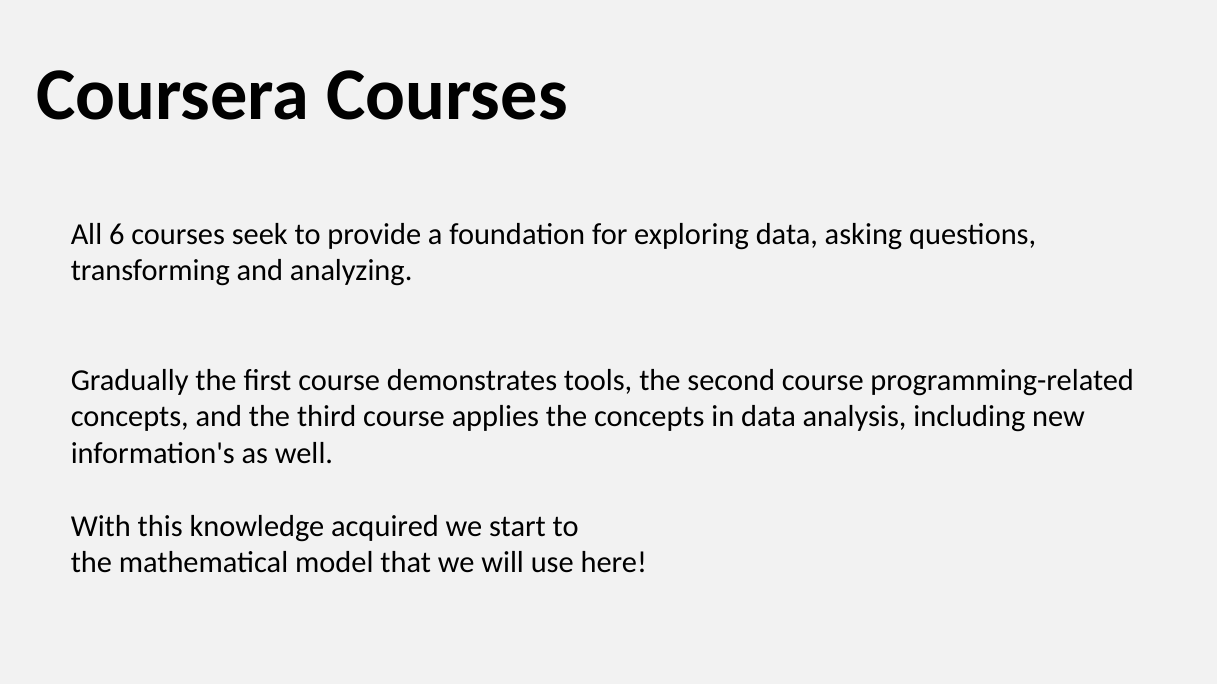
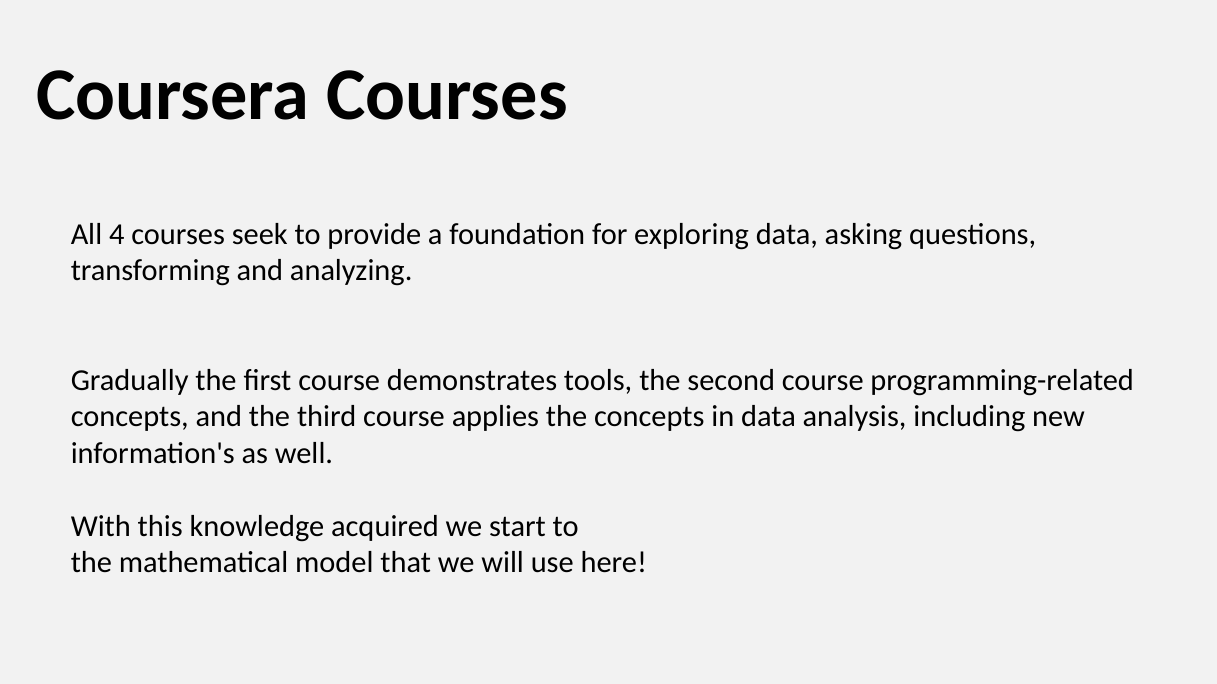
6: 6 -> 4
